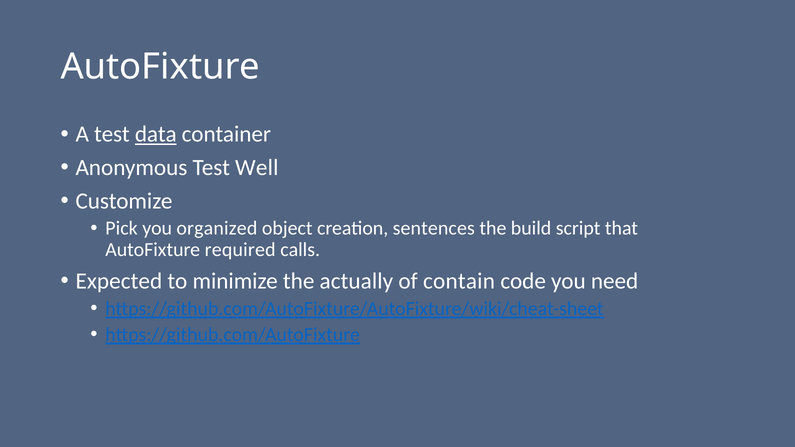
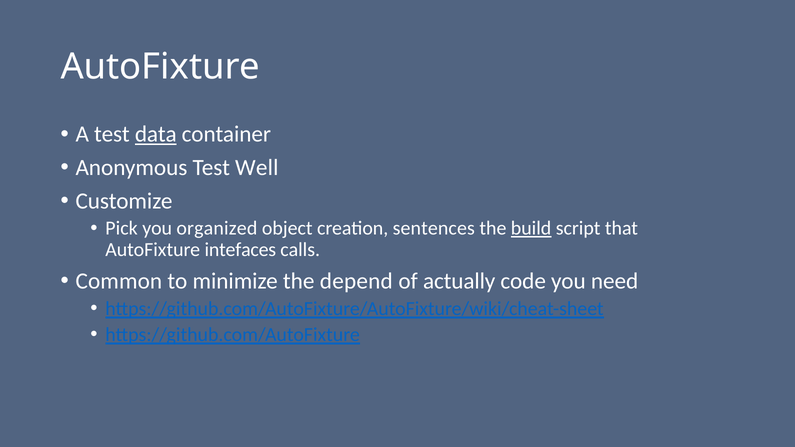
build underline: none -> present
required: required -> intefaces
Expected: Expected -> Common
actually: actually -> depend
contain: contain -> actually
